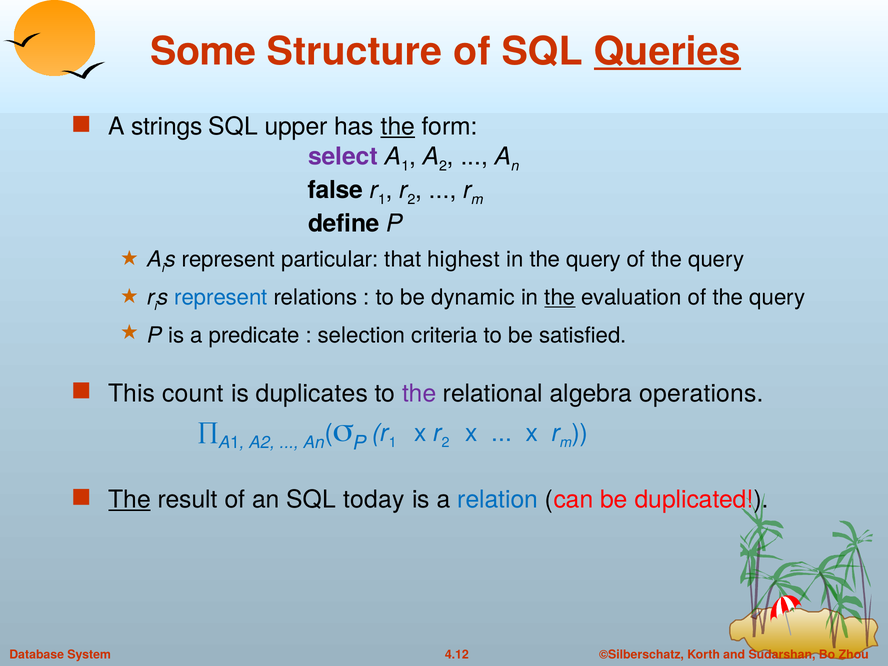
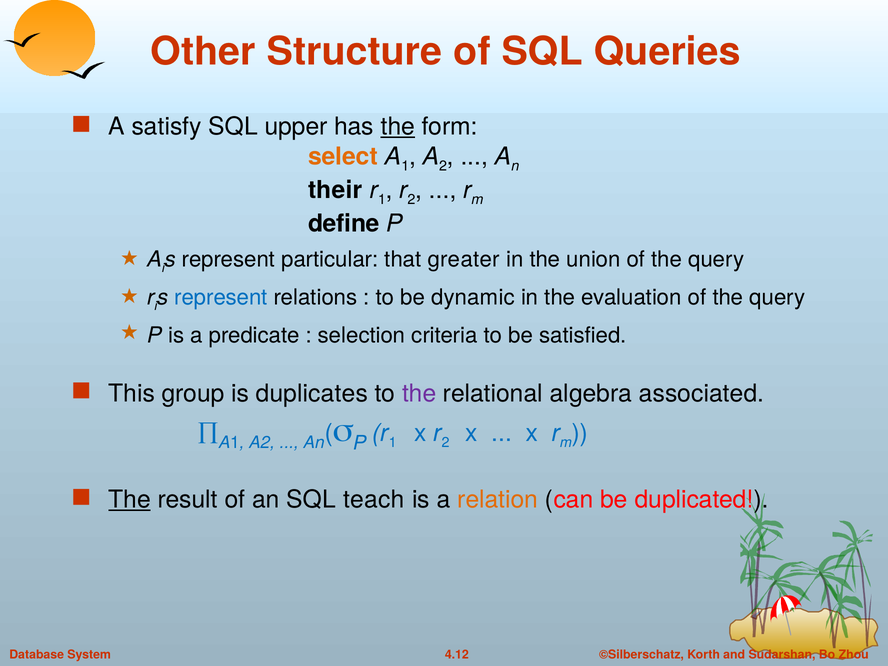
Some: Some -> Other
Queries underline: present -> none
strings: strings -> satisfy
select colour: purple -> orange
false: false -> their
highest: highest -> greater
in the query: query -> union
the at (560, 297) underline: present -> none
count: count -> group
operations: operations -> associated
today: today -> teach
relation colour: blue -> orange
